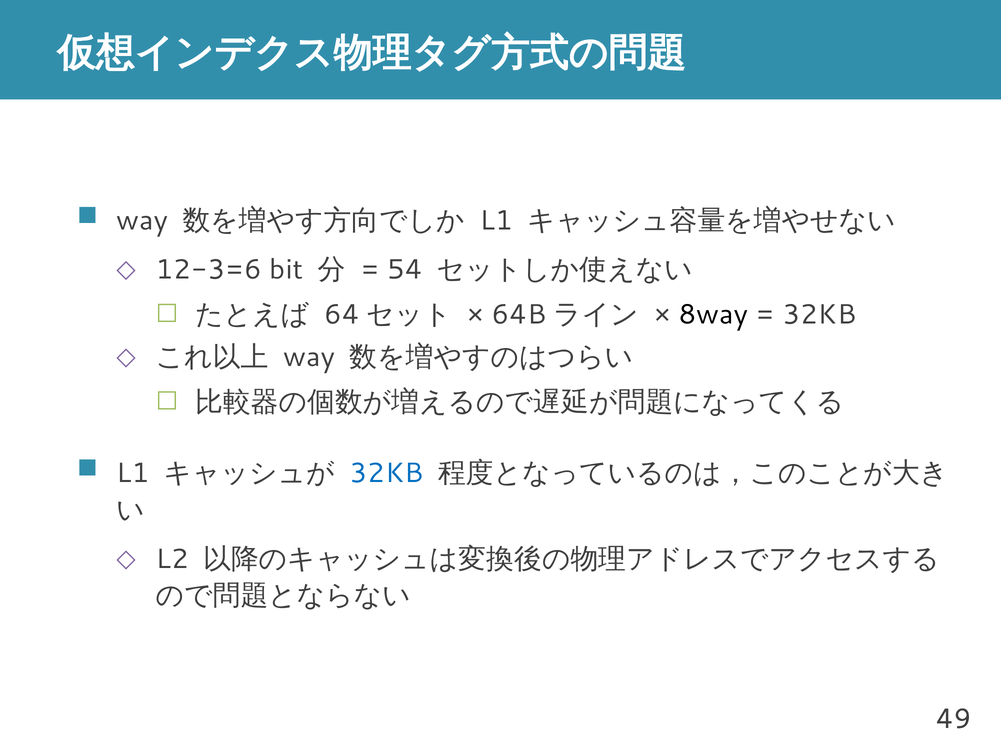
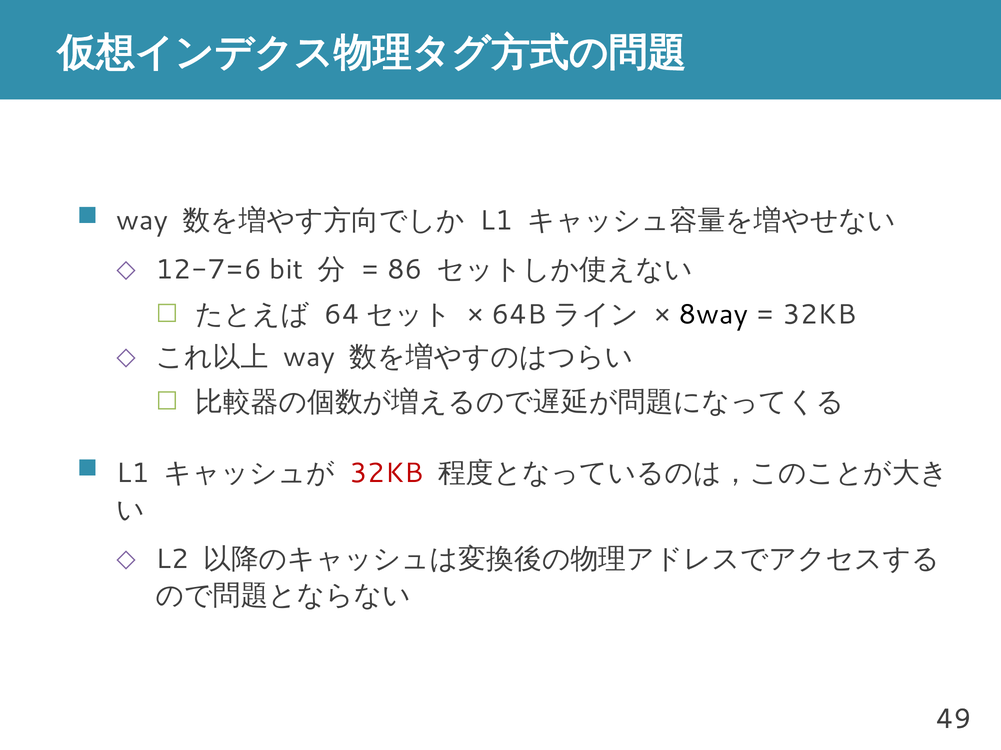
12-3=6: 12-3=6 -> 12-7=6
54: 54 -> 86
32KB at (387, 474) colour: blue -> red
